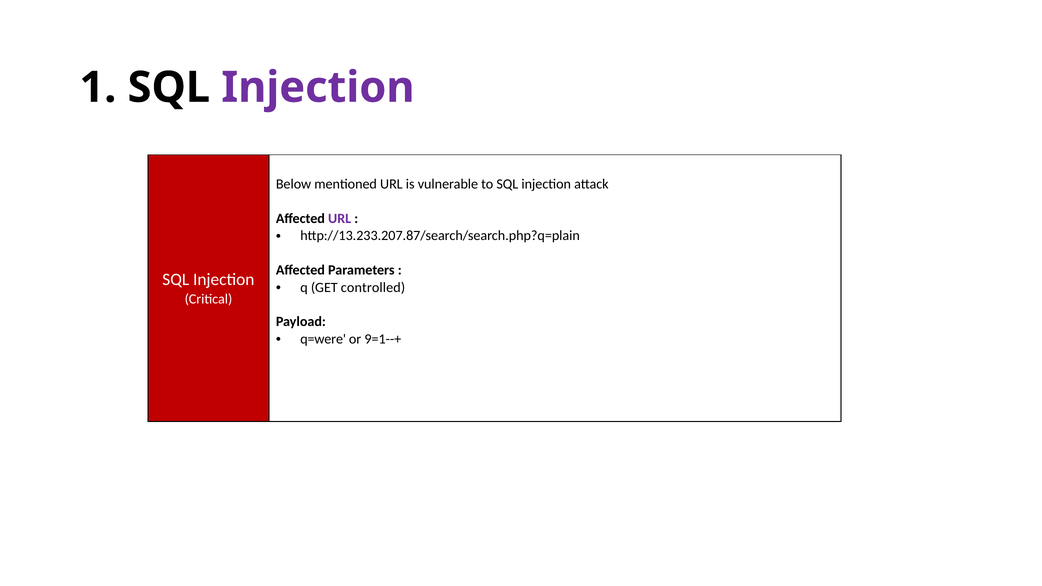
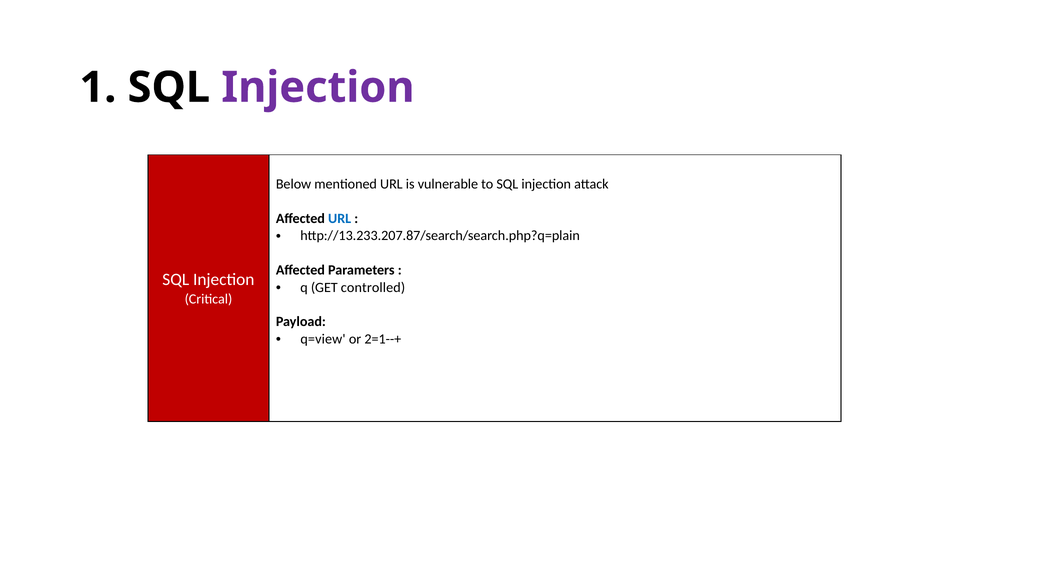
URL at (340, 219) colour: purple -> blue
q=were: q=were -> q=view
9=1--+: 9=1--+ -> 2=1--+
